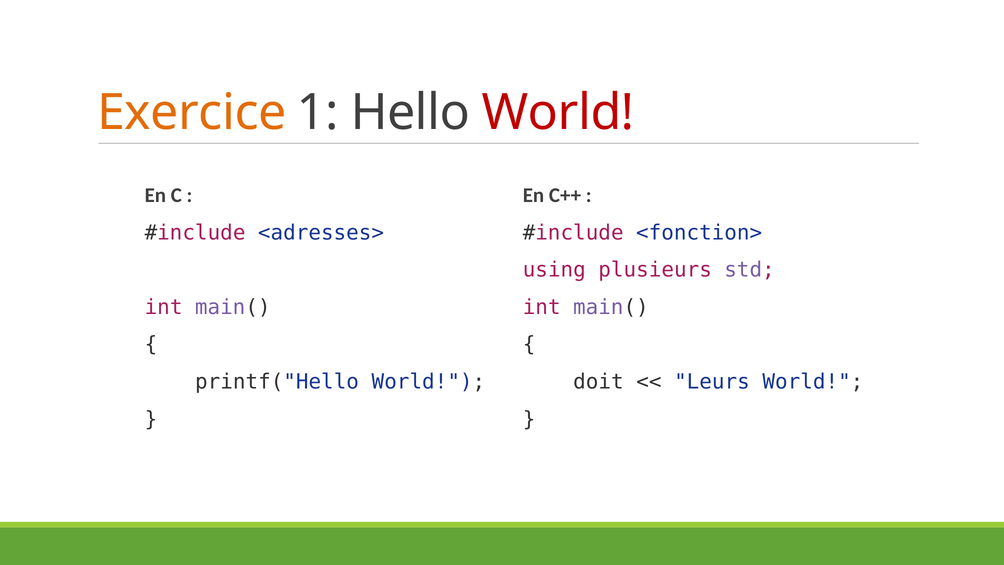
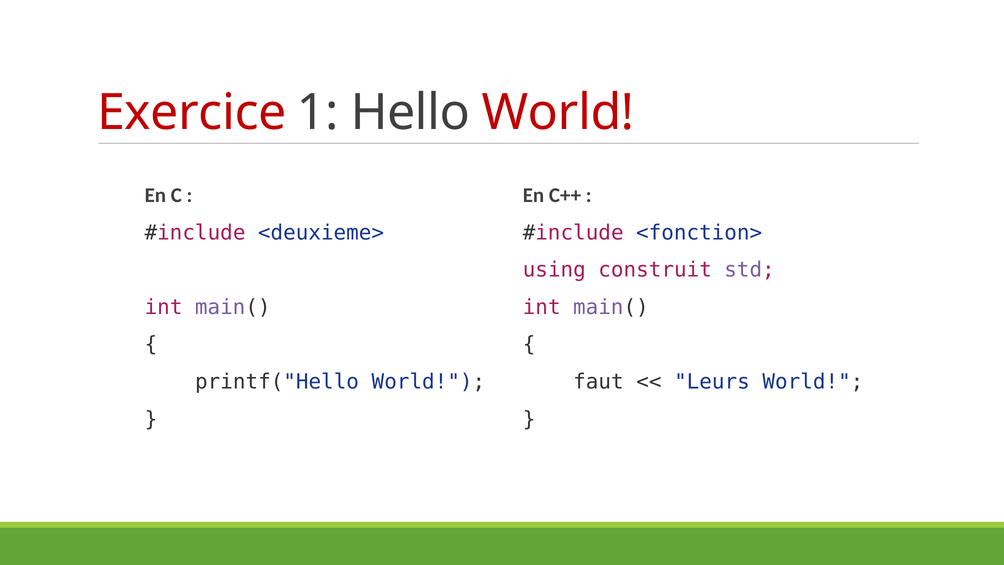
Exercice colour: orange -> red
<adresses>: <adresses> -> <deuxieme>
plusieurs: plusieurs -> construit
doit: doit -> faut
